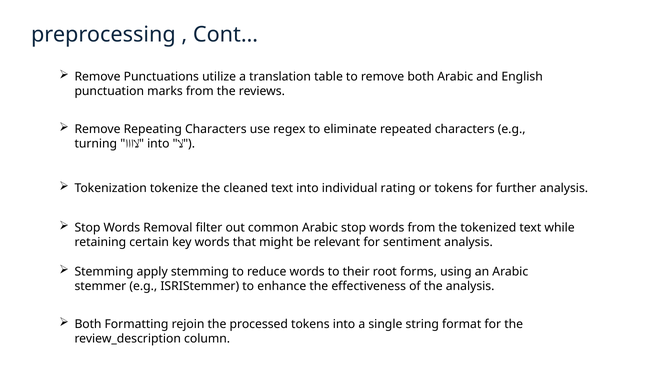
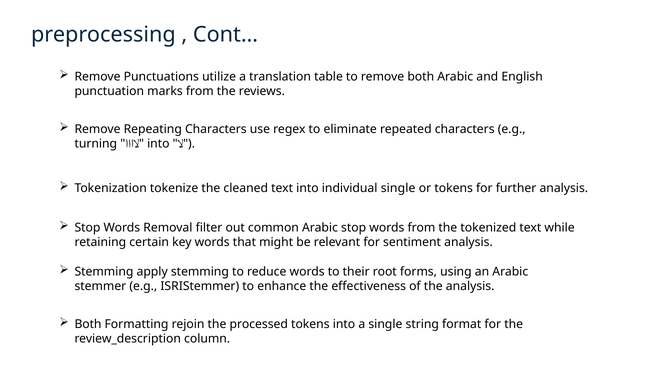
individual rating: rating -> single
